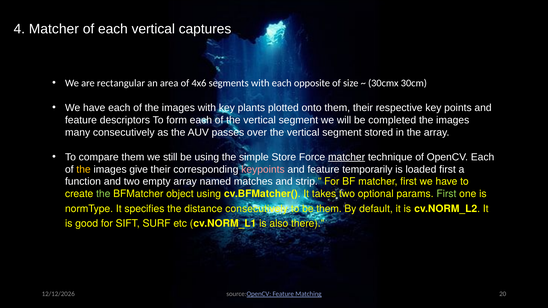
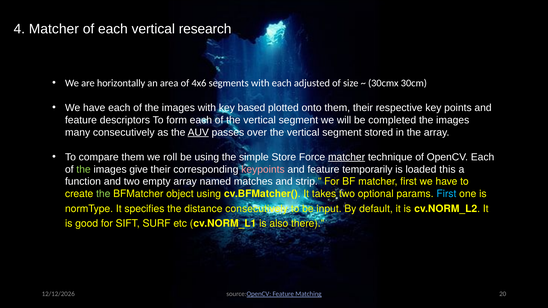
captures: captures -> research
rectangular: rectangular -> horizontally
opposite: opposite -> adjusted
plants: plants -> based
AUV underline: none -> present
still: still -> roll
the at (84, 169) colour: yellow -> light green
loaded first: first -> this
First at (446, 194) colour: light green -> light blue
be them: them -> input
